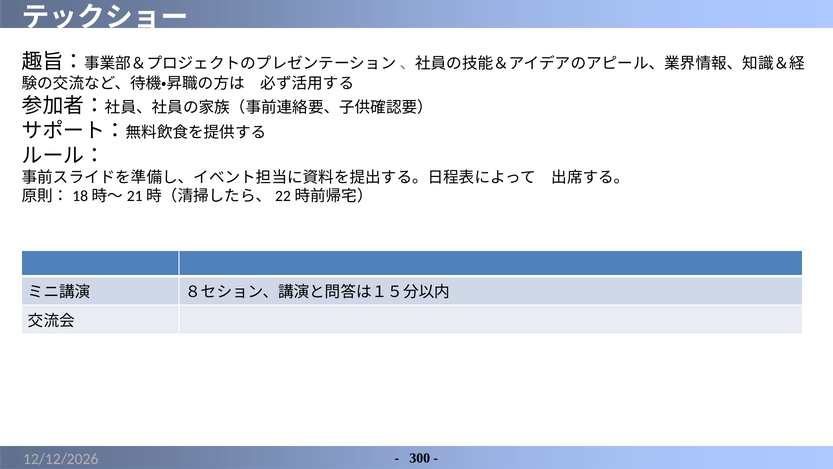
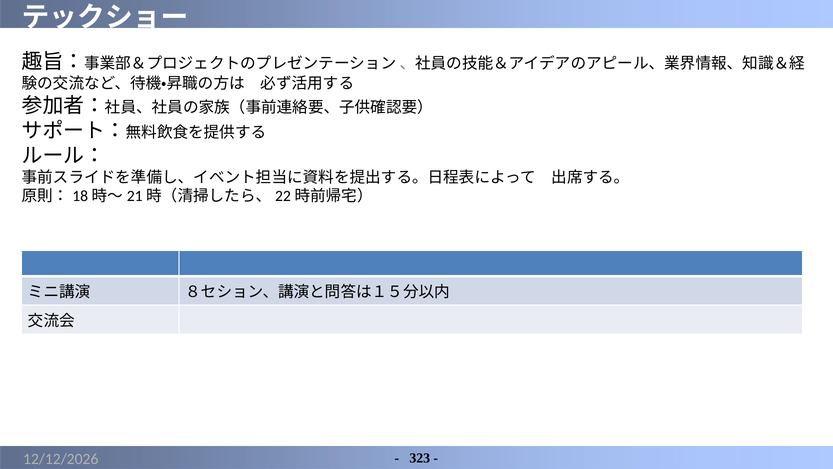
300: 300 -> 323
